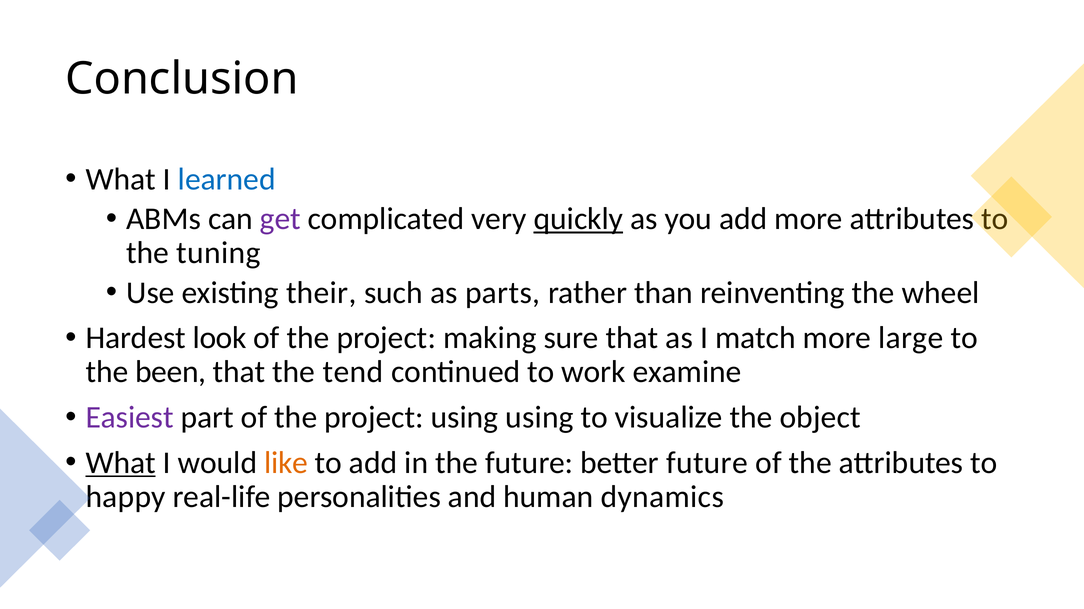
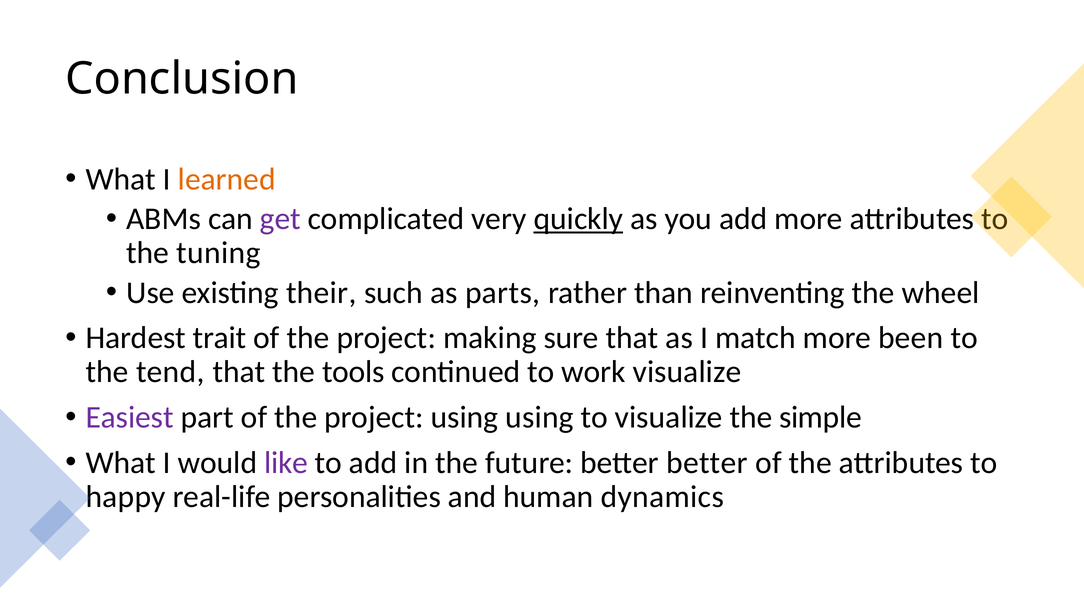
learned colour: blue -> orange
look: look -> trait
large: large -> been
been: been -> tend
tend: tend -> tools
work examine: examine -> visualize
object: object -> simple
What at (121, 463) underline: present -> none
like colour: orange -> purple
better future: future -> better
